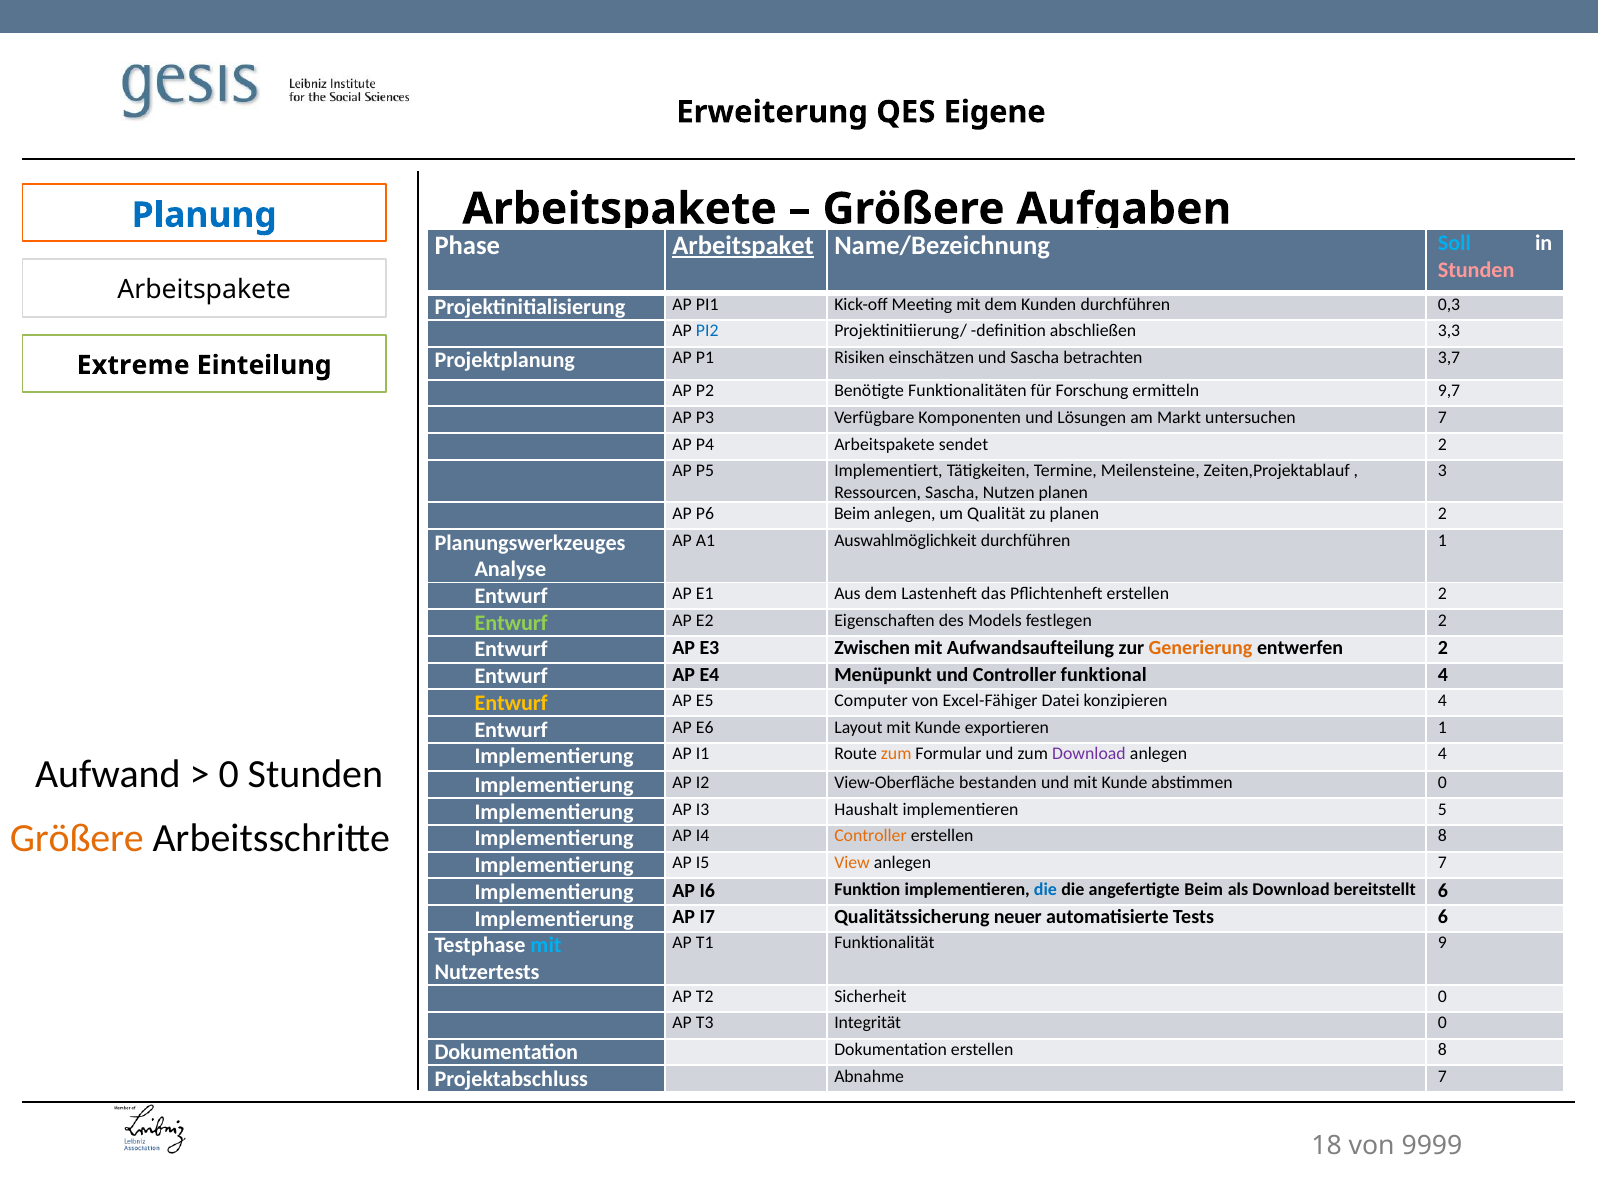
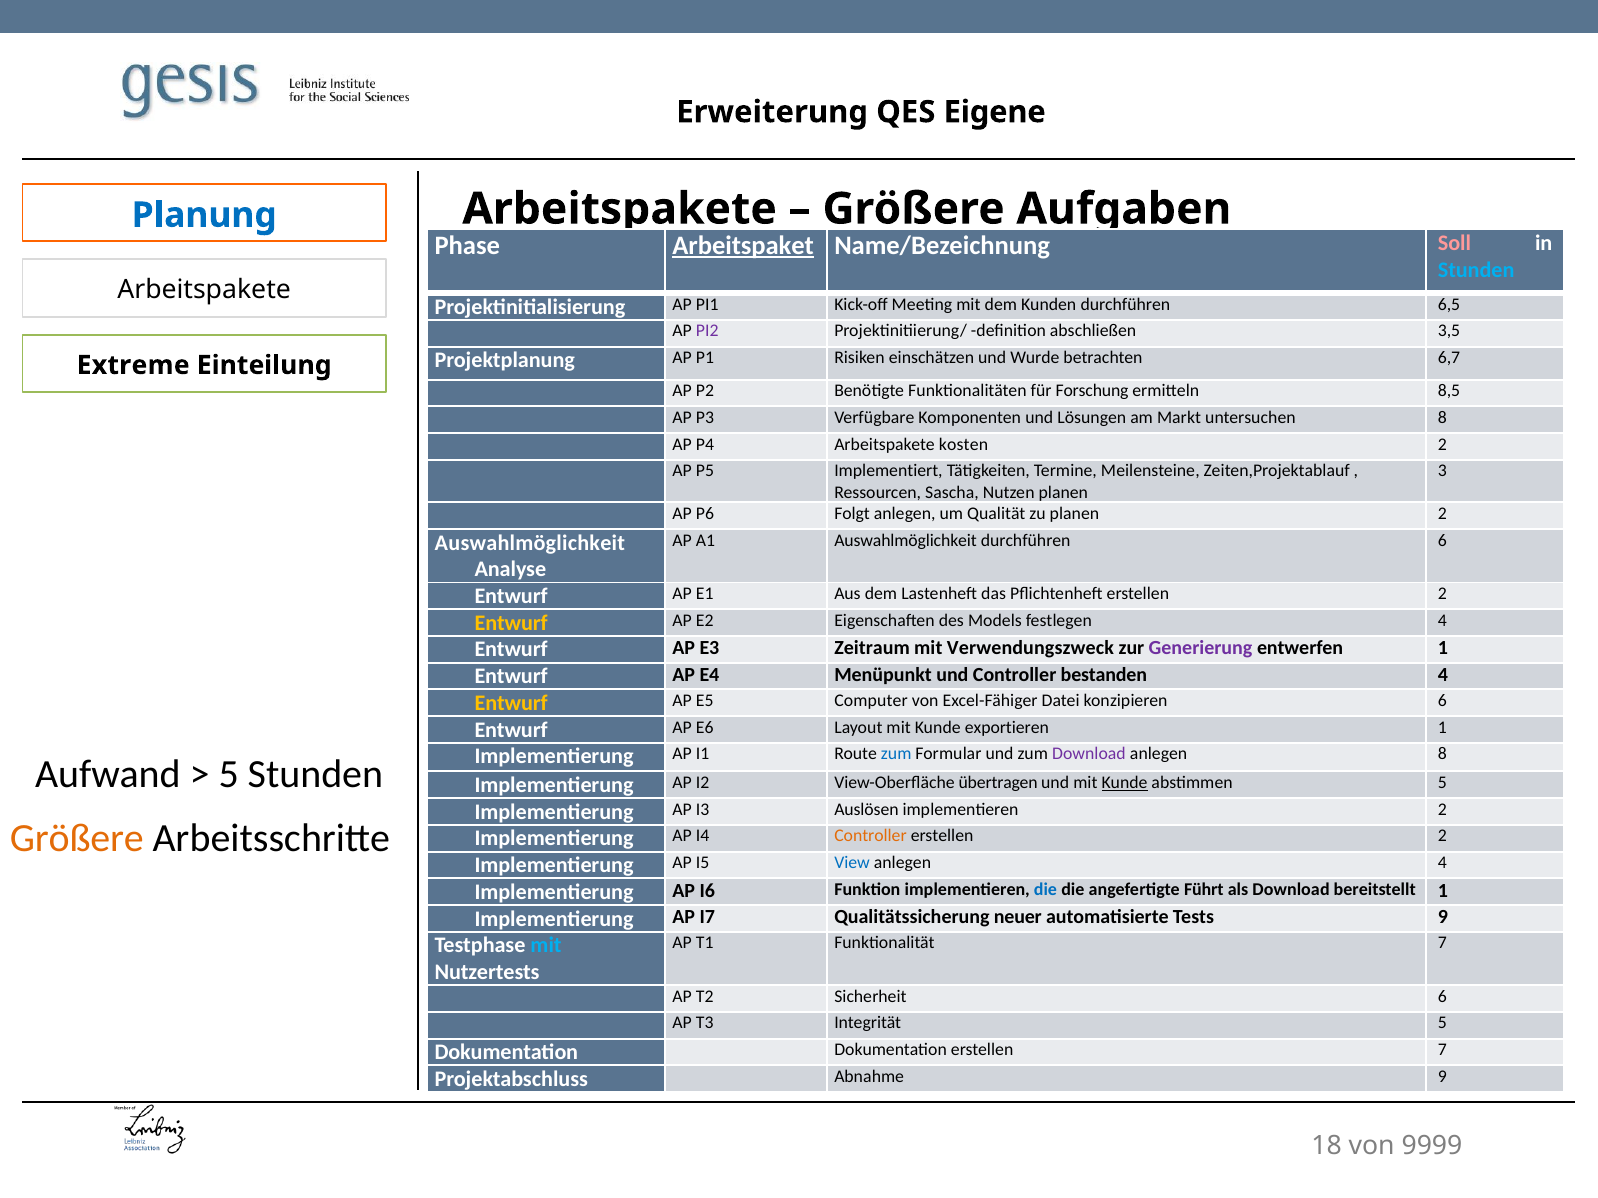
Soll colour: light blue -> pink
Stunden at (1476, 270) colour: pink -> light blue
0,3: 0,3 -> 6,5
PI2 colour: blue -> purple
3,3: 3,3 -> 3,5
und Sascha: Sascha -> Wurde
3,7: 3,7 -> 6,7
9,7: 9,7 -> 8,5
untersuchen 7: 7 -> 8
sendet: sendet -> kosten
P6 Beim: Beim -> Folgt
durchführen 1: 1 -> 6
Planungswerkzeuges at (530, 543): Planungswerkzeuges -> Auswahlmöglichkeit
Entwurf at (511, 623) colour: light green -> yellow
festlegen 2: 2 -> 4
Zwischen: Zwischen -> Zeitraum
Aufwandsaufteilung: Aufwandsaufteilung -> Verwendungszweck
Generierung colour: orange -> purple
entwerfen 2: 2 -> 1
funktional: funktional -> bestanden
konzipieren 4: 4 -> 6
zum at (896, 754) colour: orange -> blue
anlegen 4: 4 -> 8
0 at (229, 774): 0 -> 5
bestanden: bestanden -> übertragen
Kunde at (1125, 783) underline: none -> present
abstimmen 0: 0 -> 5
Haushalt: Haushalt -> Auslösen
implementieren 5: 5 -> 2
8 at (1442, 836): 8 -> 2
View colour: orange -> blue
anlegen 7: 7 -> 4
angefertigte Beim: Beim -> Führt
bereitstellt 6: 6 -> 1
Tests 6: 6 -> 9
Funktionalität 9: 9 -> 7
Sicherheit 0: 0 -> 6
Integrität 0: 0 -> 5
Dokumentation erstellen 8: 8 -> 7
Abnahme 7: 7 -> 9
